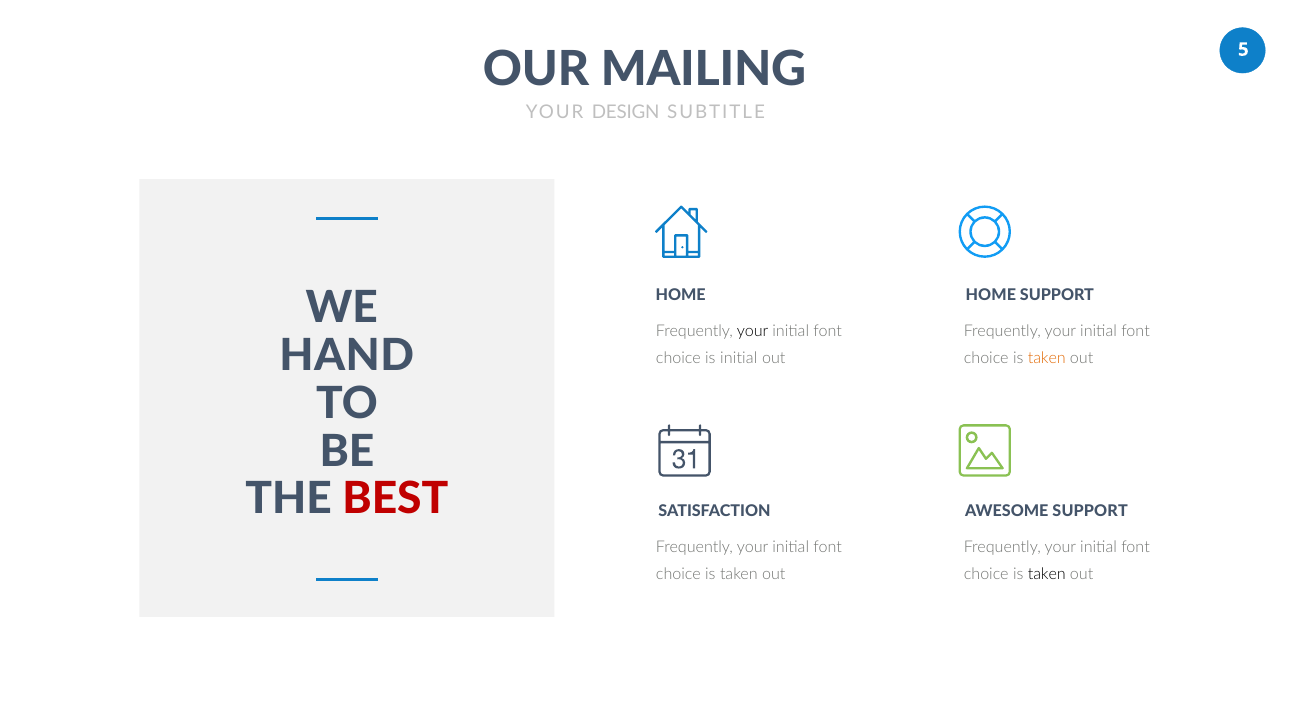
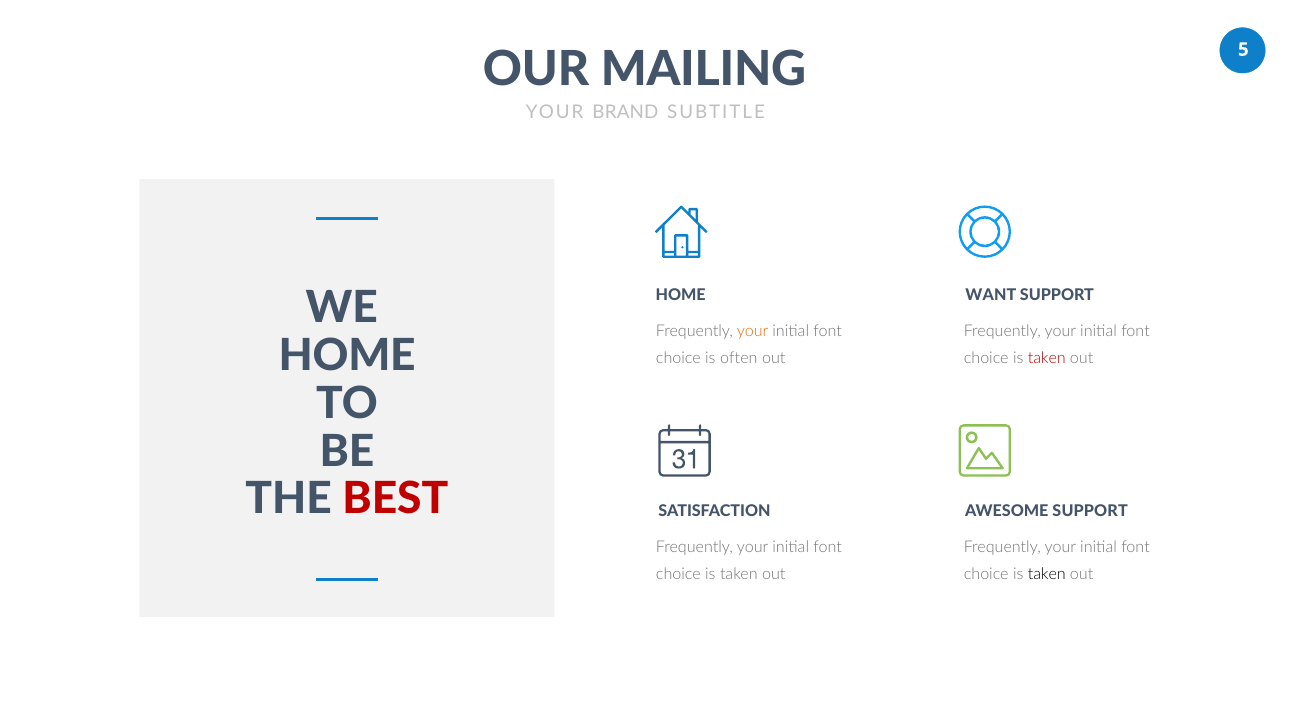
DESIGN: DESIGN -> BRAND
HOME at (991, 295): HOME -> WANT
your at (753, 331) colour: black -> orange
HAND at (347, 356): HAND -> HOME
is initial: initial -> often
taken at (1047, 359) colour: orange -> red
